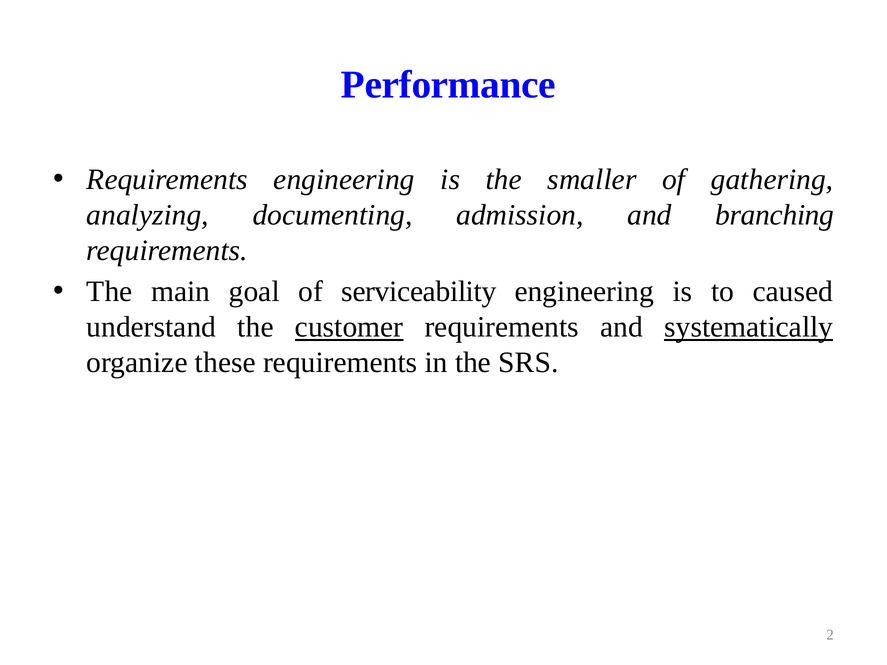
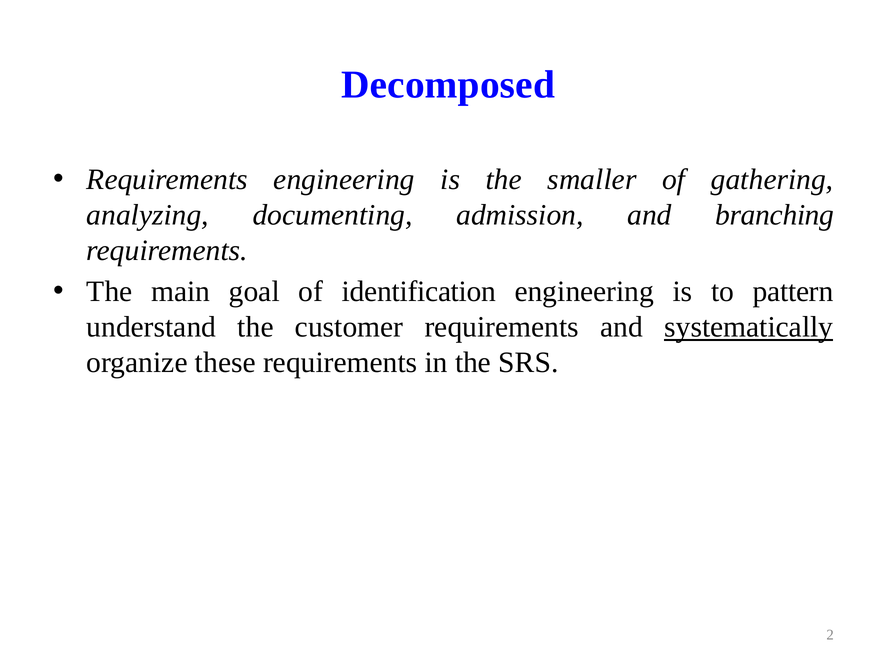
Performance: Performance -> Decomposed
serviceability: serviceability -> identification
caused: caused -> pattern
customer underline: present -> none
